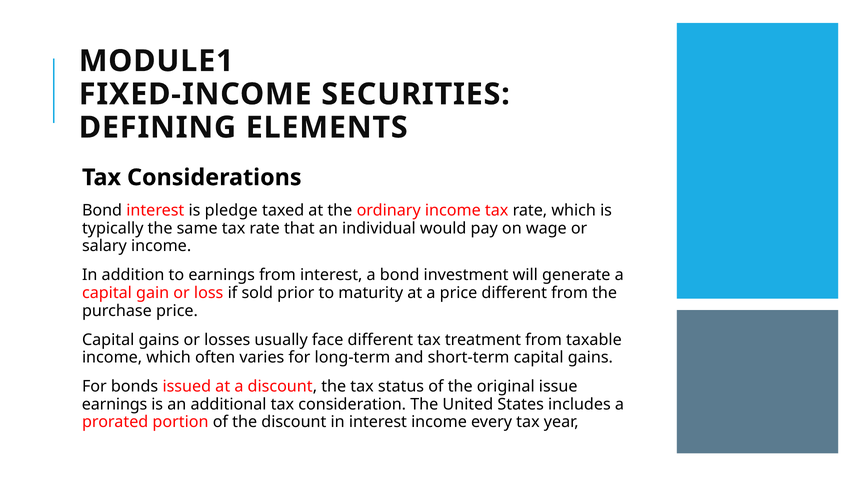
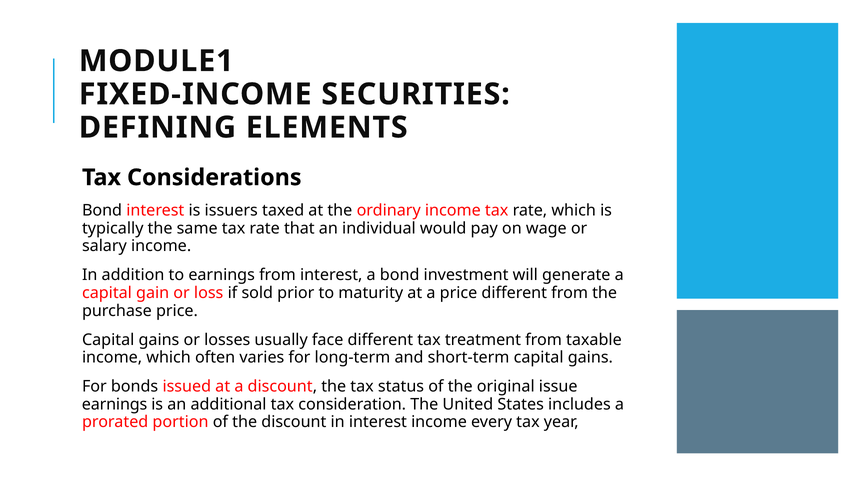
pledge: pledge -> issuers
